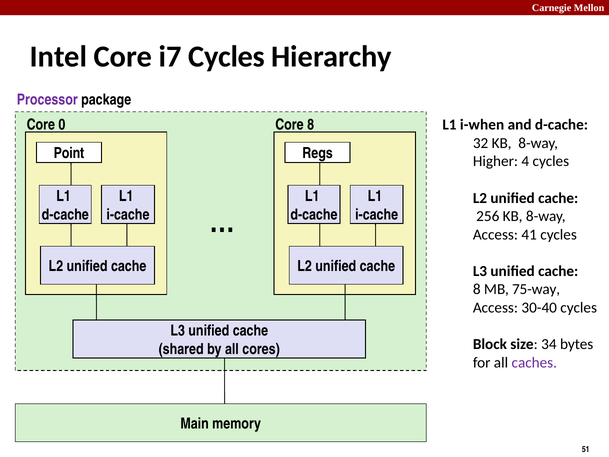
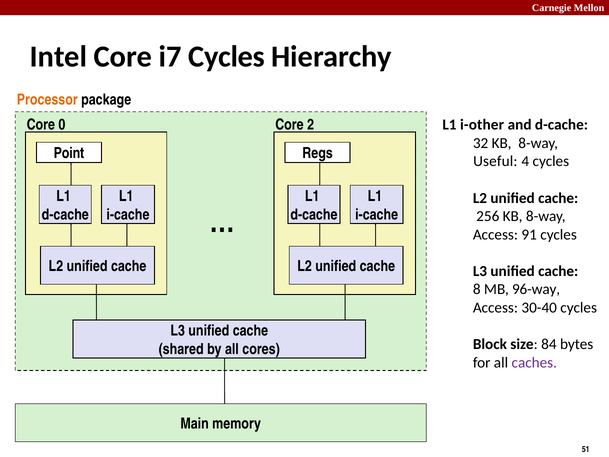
Processor colour: purple -> orange
i-when: i-when -> i-other
Core 8: 8 -> 2
Higher: Higher -> Useful
41: 41 -> 91
75-way: 75-way -> 96-way
34: 34 -> 84
